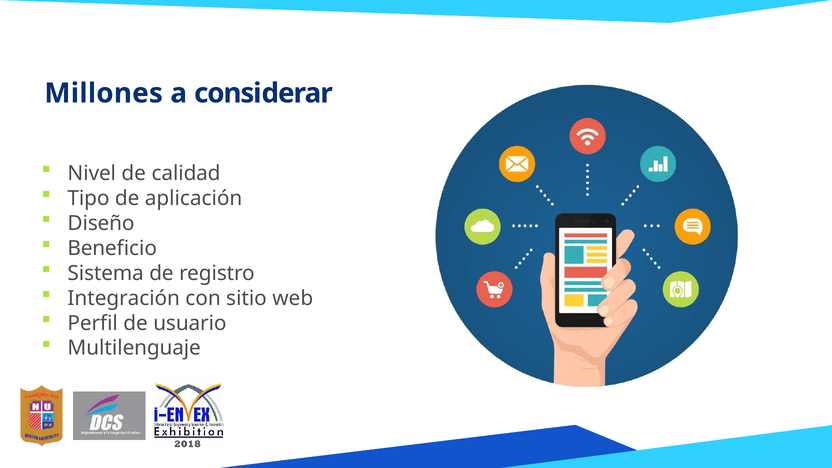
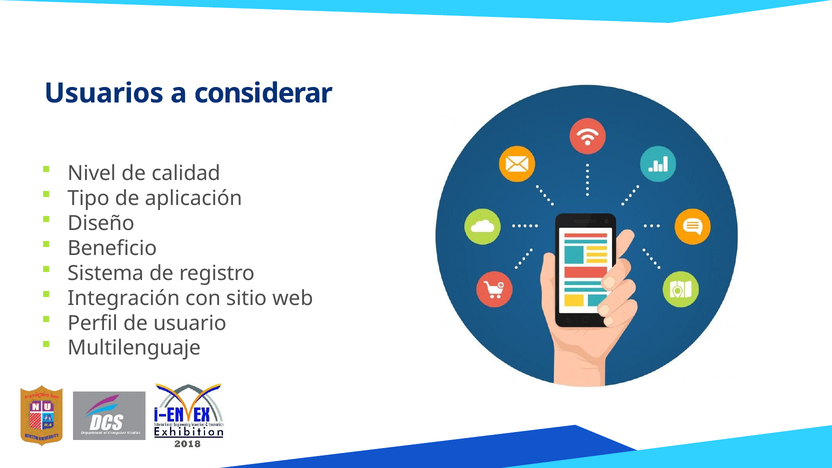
Millones: Millones -> Usuarios
